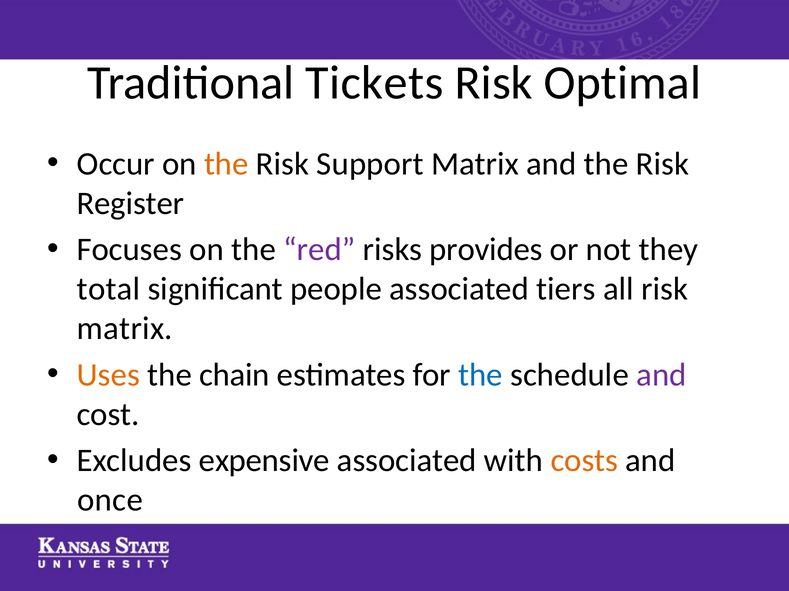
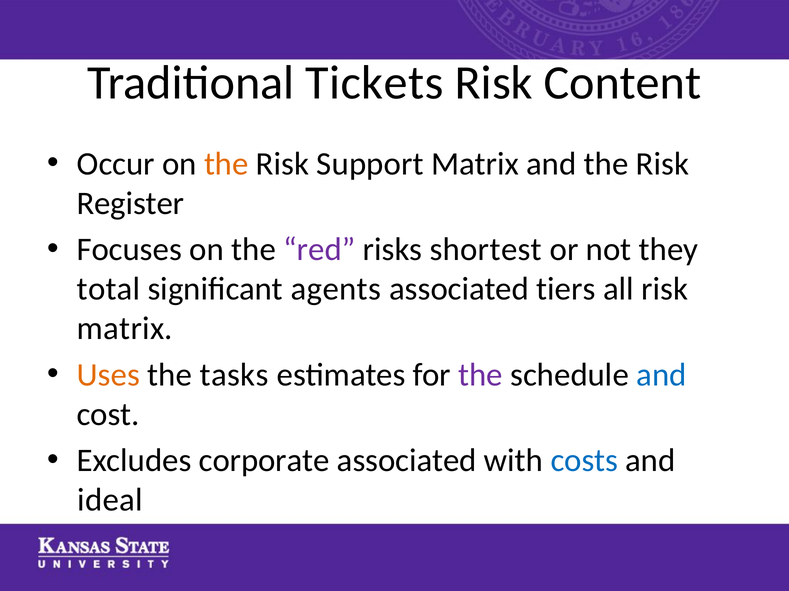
Optimal: Optimal -> Content
provides: provides -> shortest
people: people -> agents
chain: chain -> tasks
the at (481, 375) colour: blue -> purple
and at (661, 375) colour: purple -> blue
expensive: expensive -> corporate
costs colour: orange -> blue
once: once -> ideal
